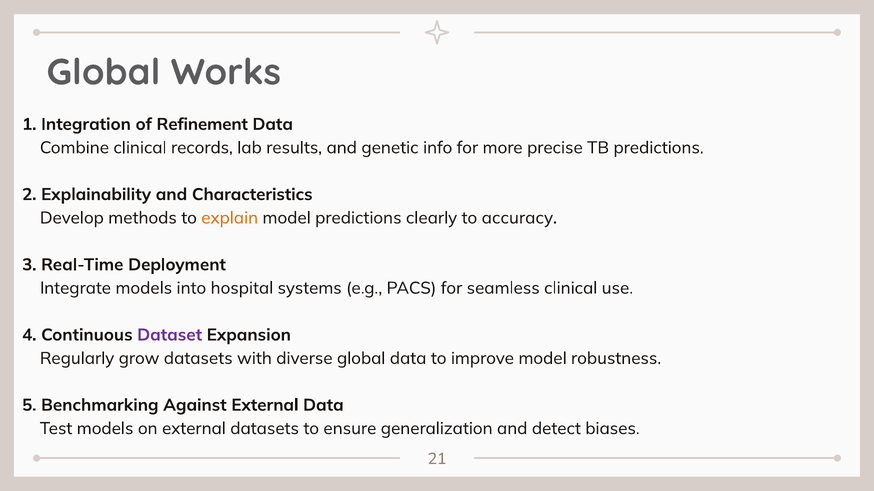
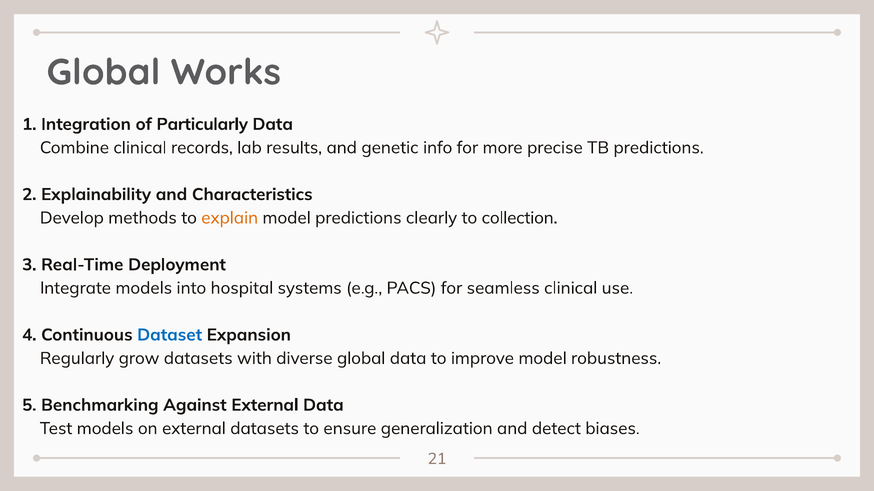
Refinement: Refinement -> Particularly
accuracy: accuracy -> collection
Dataset colour: purple -> blue
